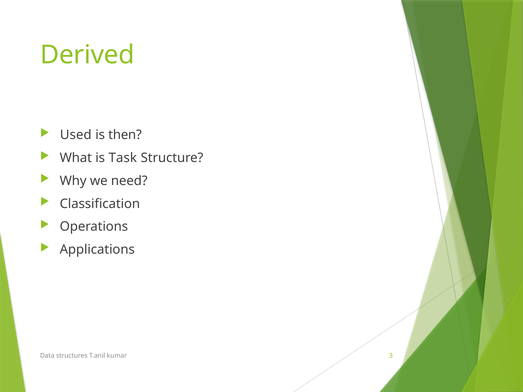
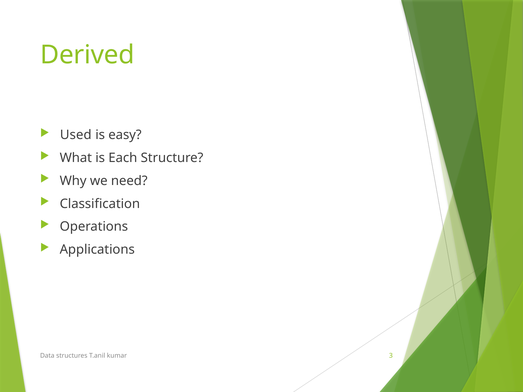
then: then -> easy
Task: Task -> Each
